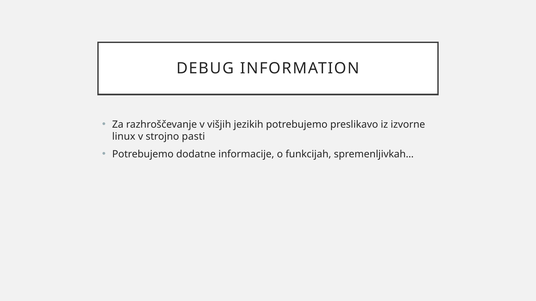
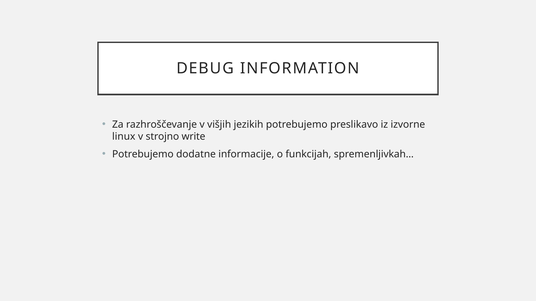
pasti: pasti -> write
